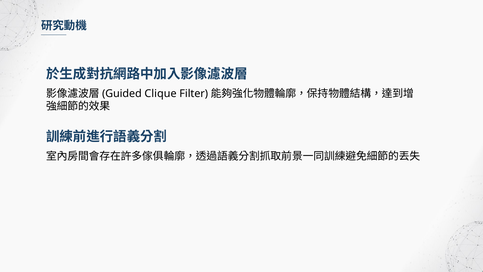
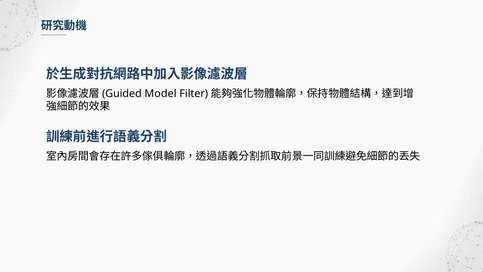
Clique: Clique -> Model
